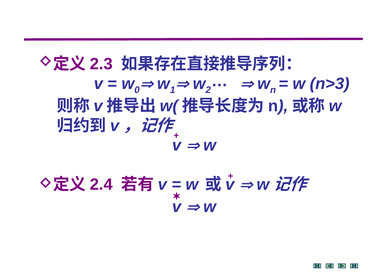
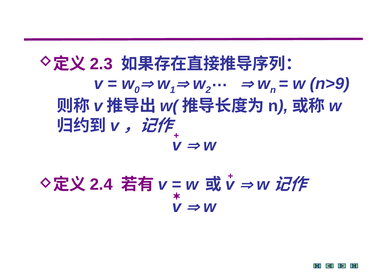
n>3: n>3 -> n>9
